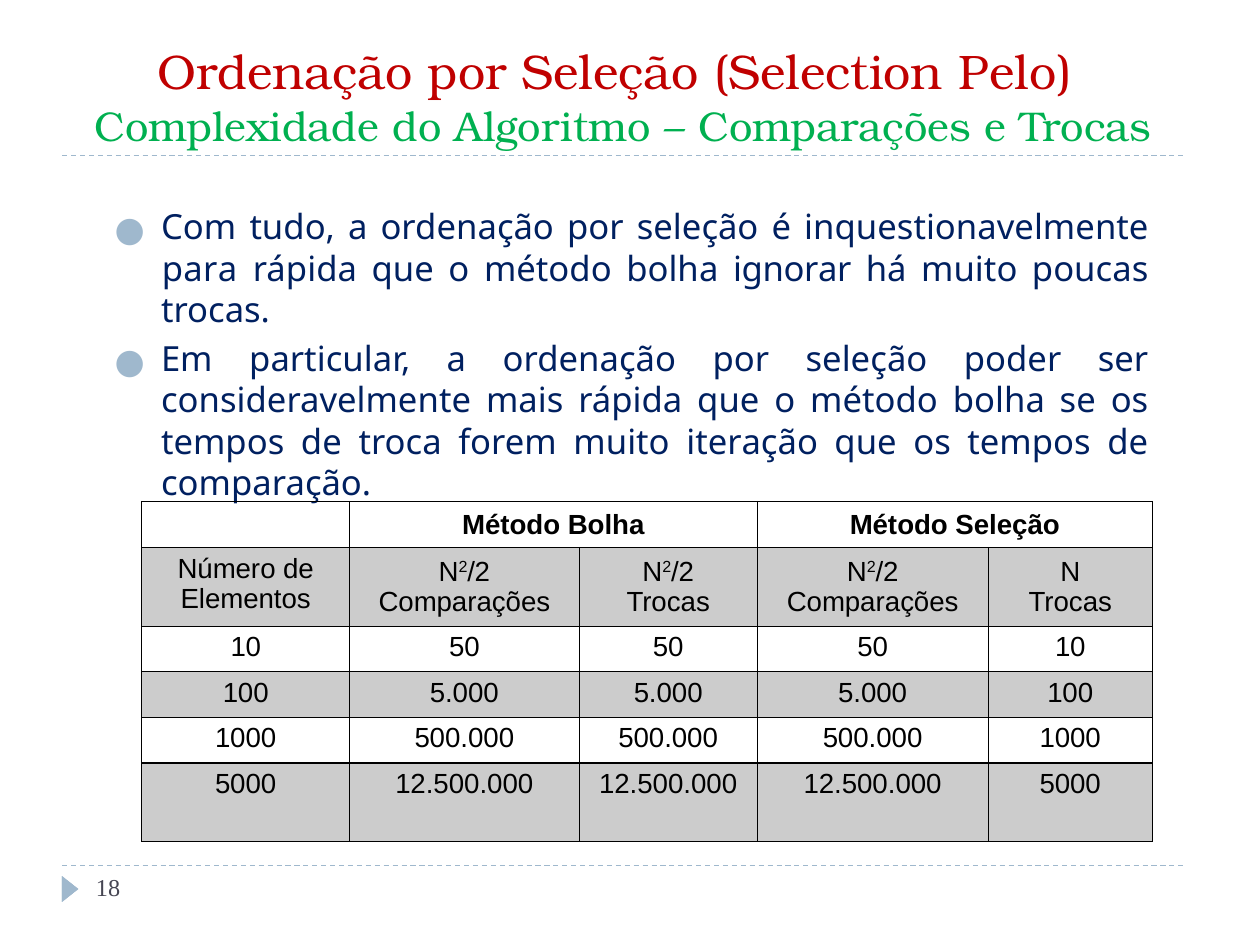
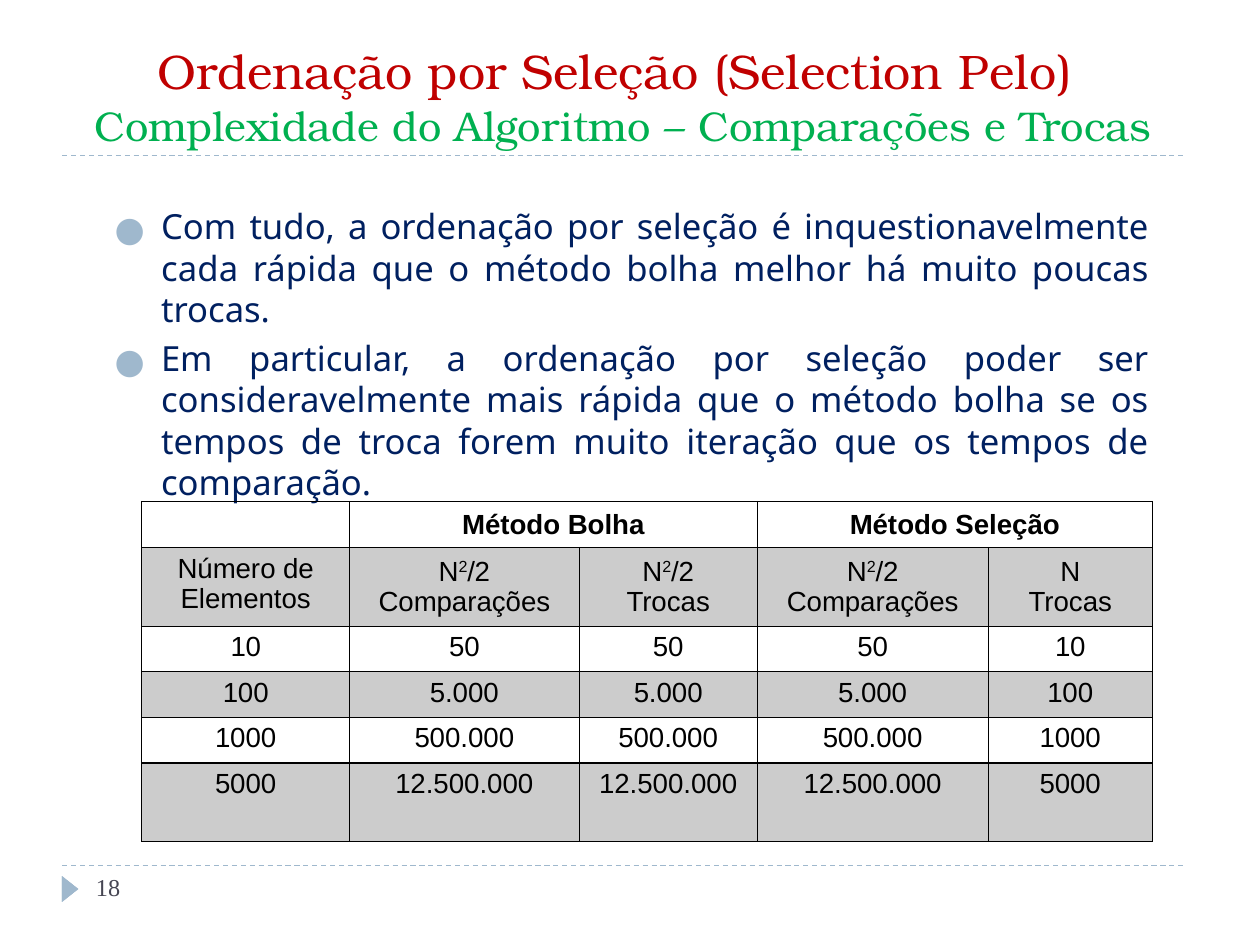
para: para -> cada
ignorar: ignorar -> melhor
